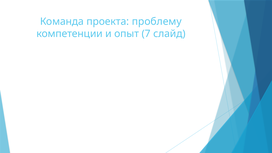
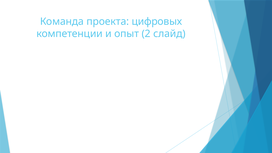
проблему: проблему -> цифровых
7: 7 -> 2
